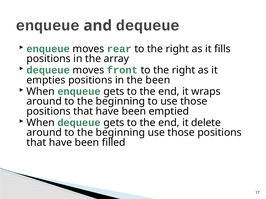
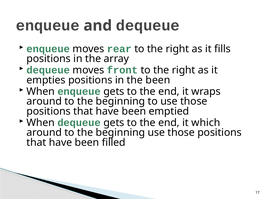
delete: delete -> which
